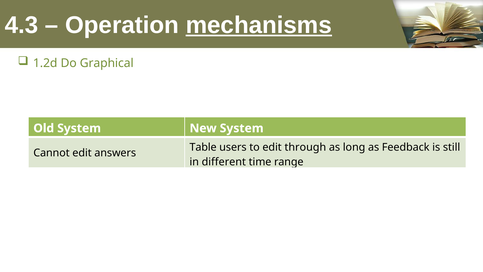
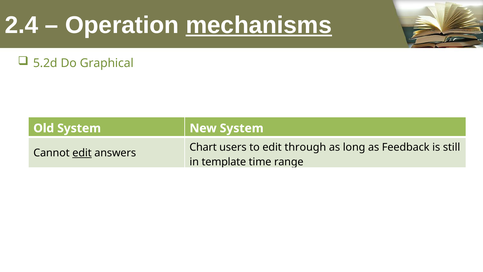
4.3: 4.3 -> 2.4
1.2d: 1.2d -> 5.2d
Table: Table -> Chart
edit at (82, 153) underline: none -> present
different: different -> template
